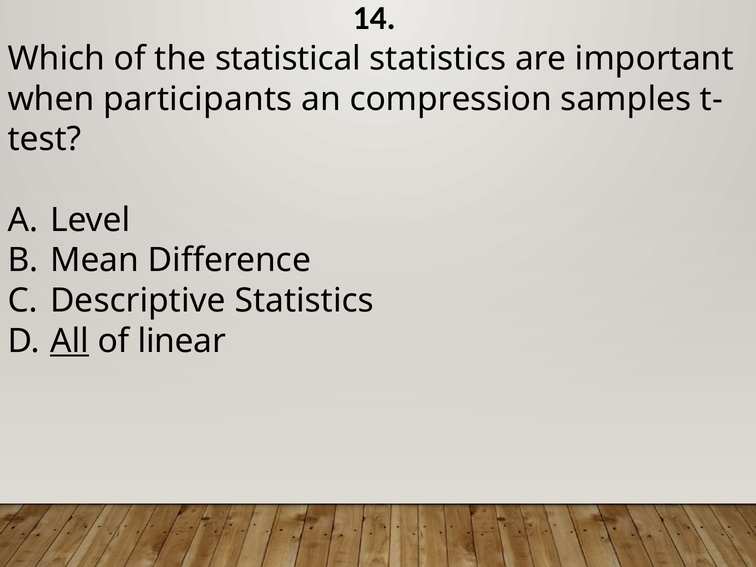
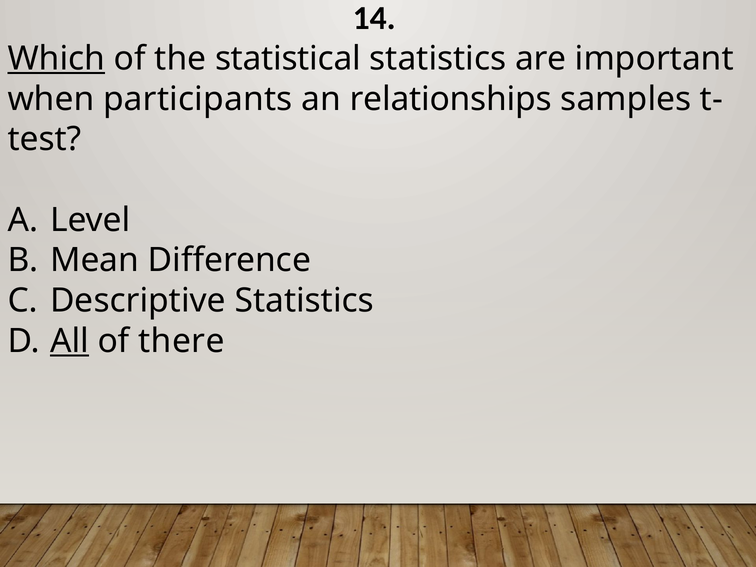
Which underline: none -> present
compression: compression -> relationships
linear: linear -> there
